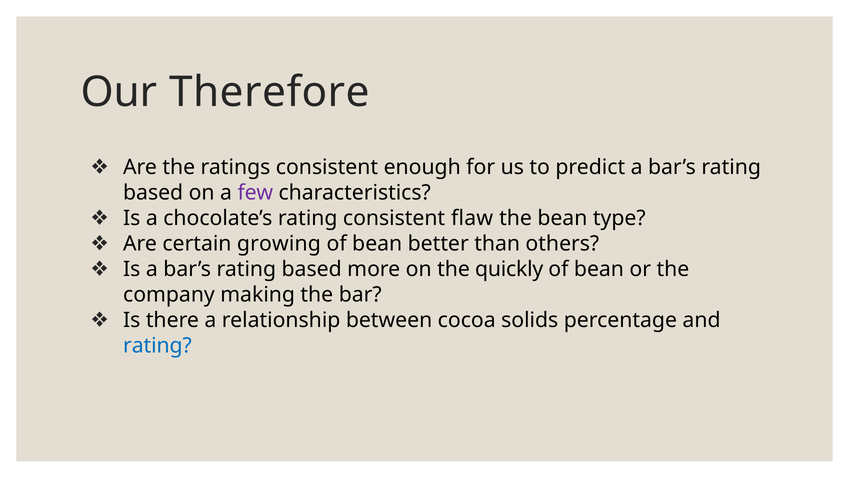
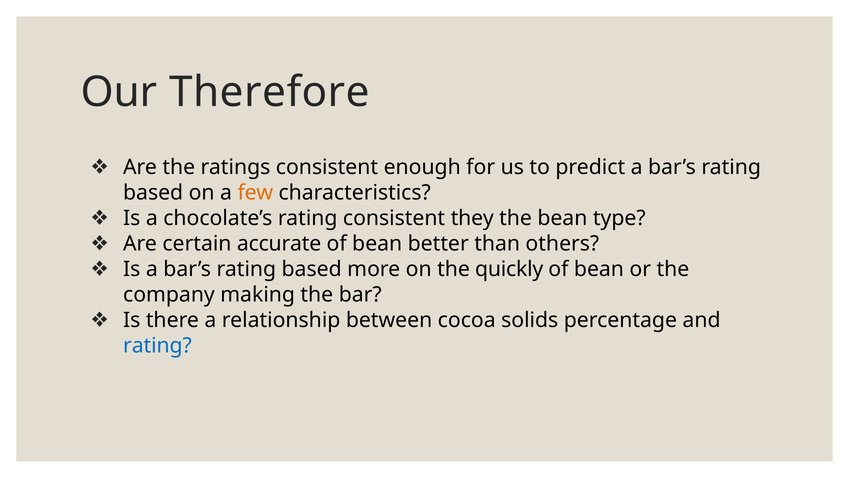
few colour: purple -> orange
flaw: flaw -> they
growing: growing -> accurate
